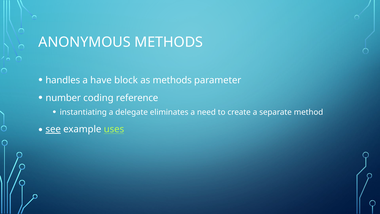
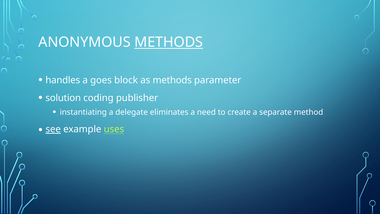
METHODS at (169, 42) underline: none -> present
have: have -> goes
number: number -> solution
reference: reference -> publisher
